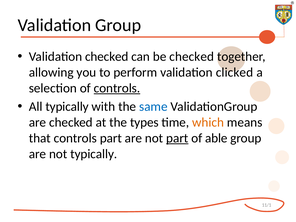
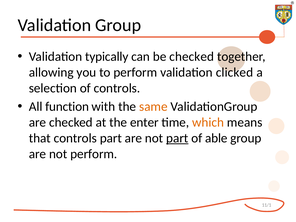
Validation checked: checked -> typically
controls at (117, 88) underline: present -> none
All typically: typically -> function
same colour: blue -> orange
types: types -> enter
not typically: typically -> perform
